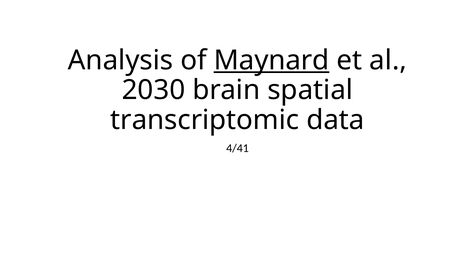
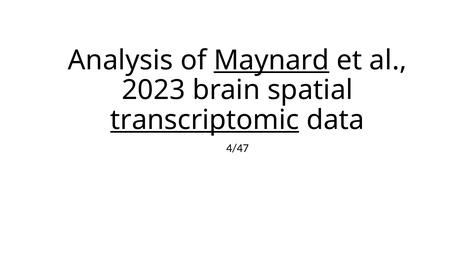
2030: 2030 -> 2023
transcriptomic underline: none -> present
4/41: 4/41 -> 4/47
